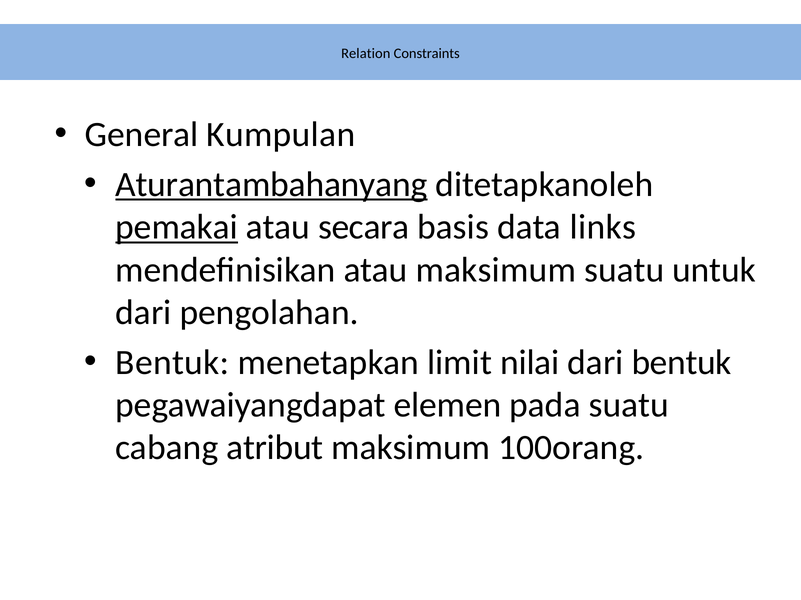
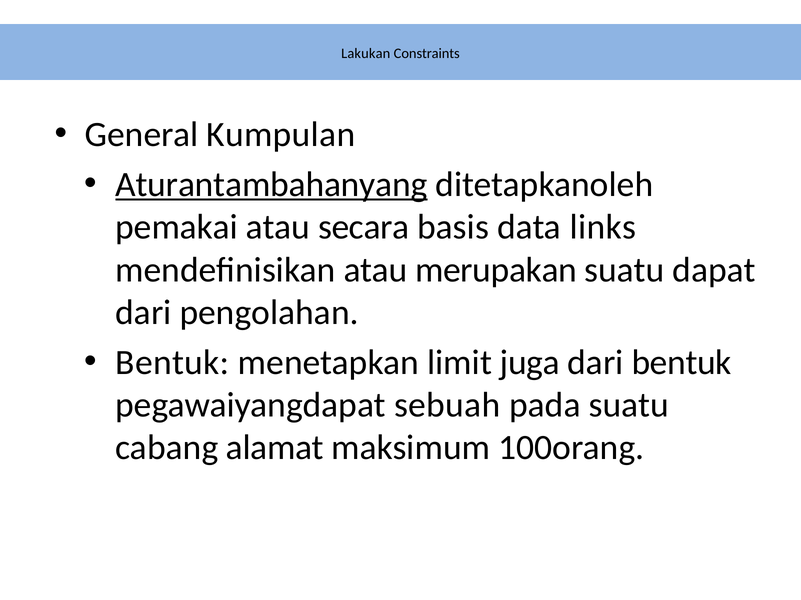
Relation: Relation -> Lakukan
pemakai underline: present -> none
atau maksimum: maksimum -> merupakan
untuk: untuk -> dapat
nilai: nilai -> juga
elemen: elemen -> sebuah
atribut: atribut -> alamat
